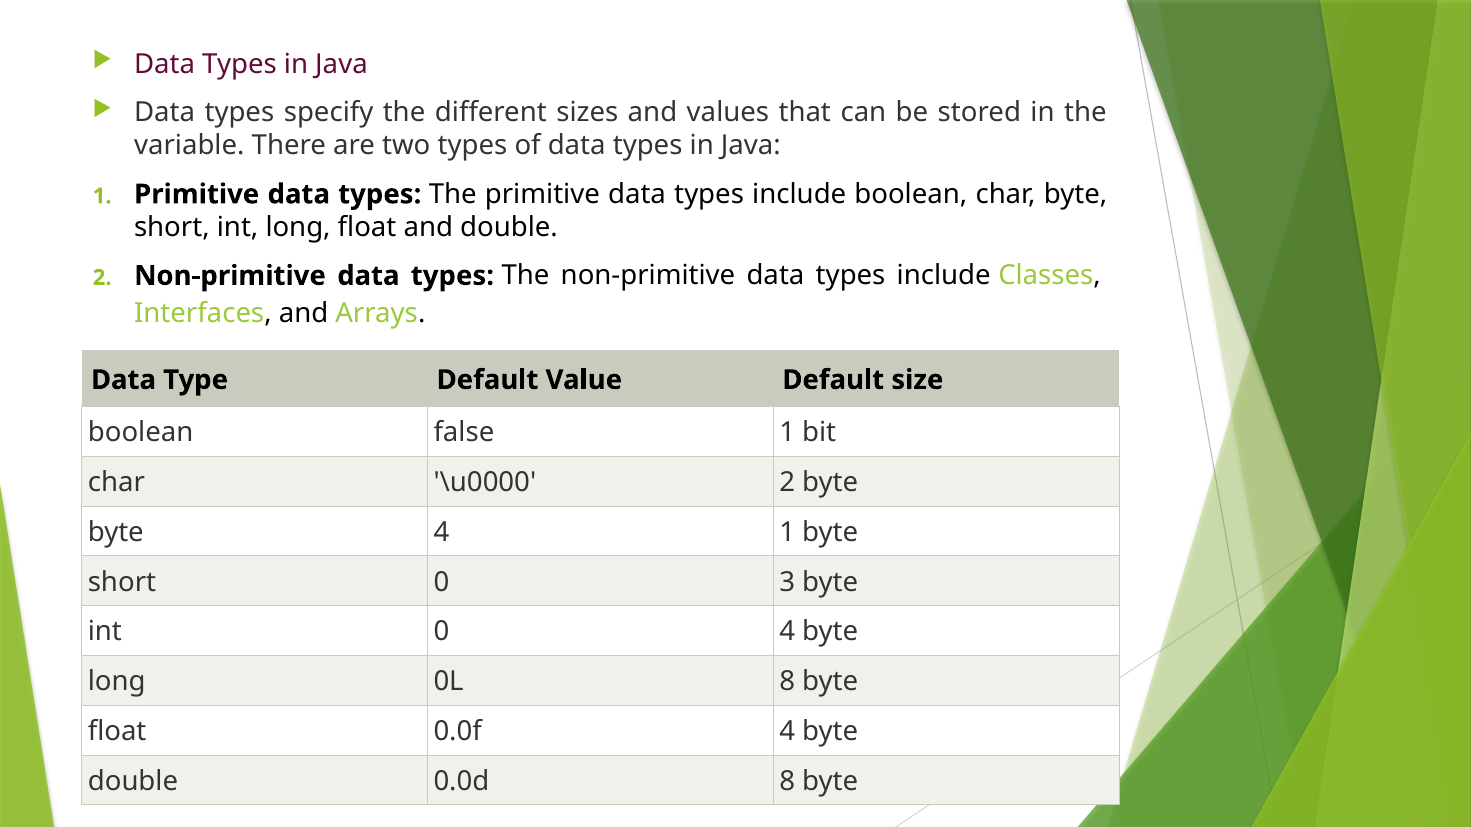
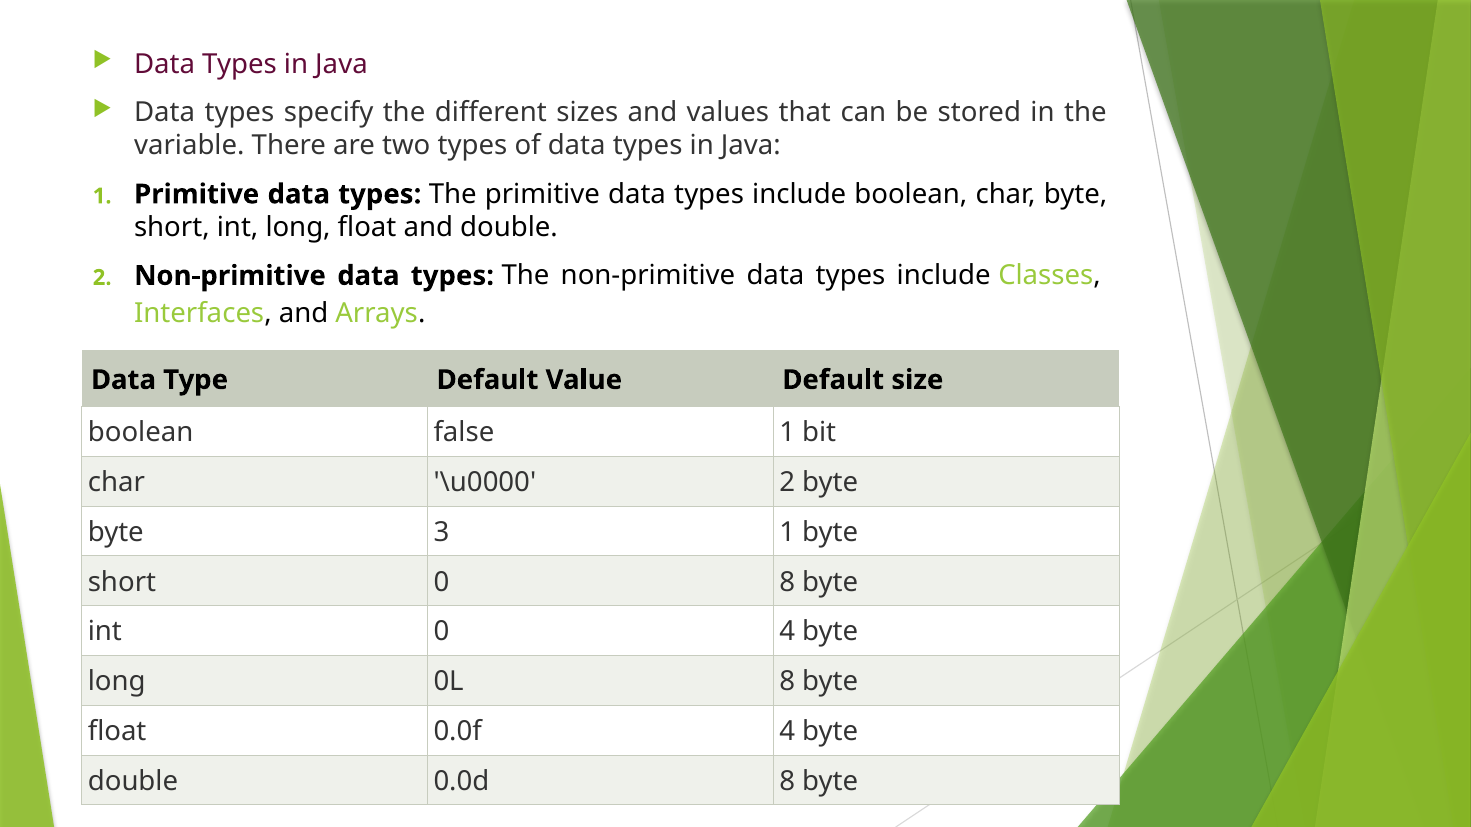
byte 4: 4 -> 3
0 3: 3 -> 8
